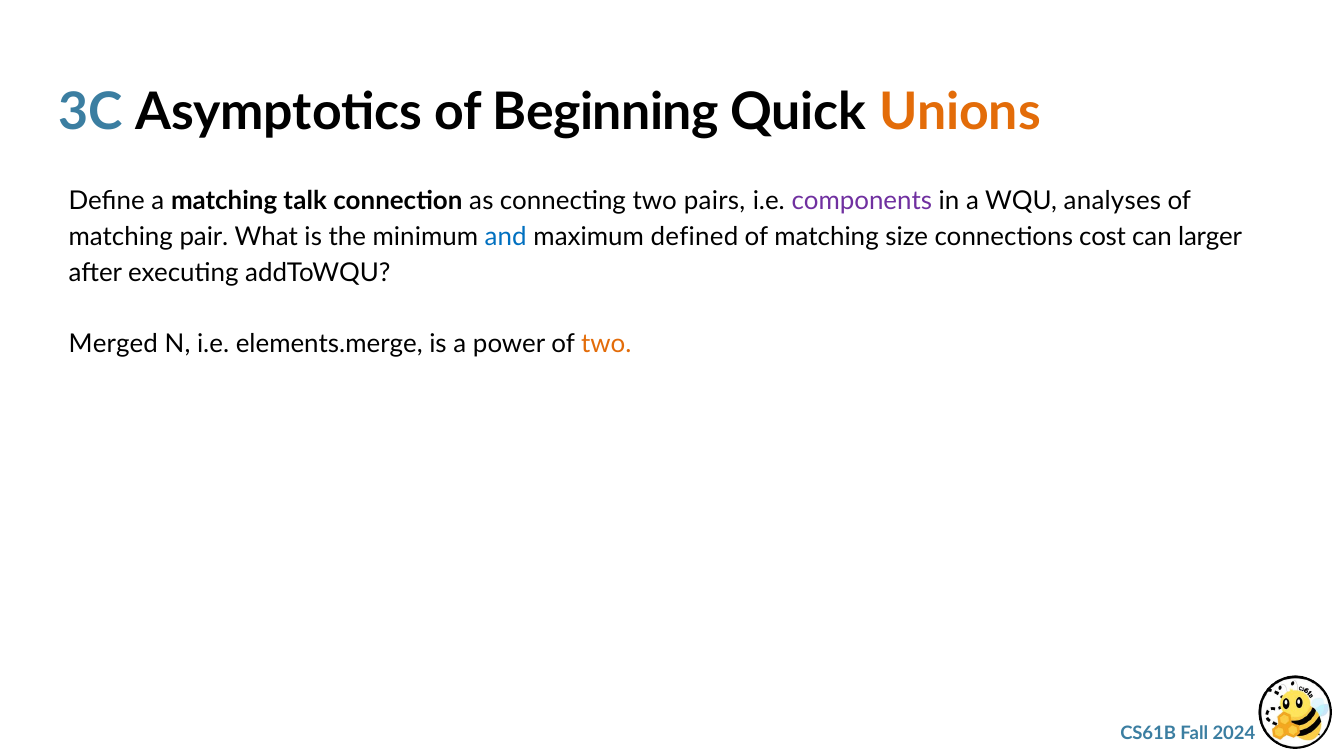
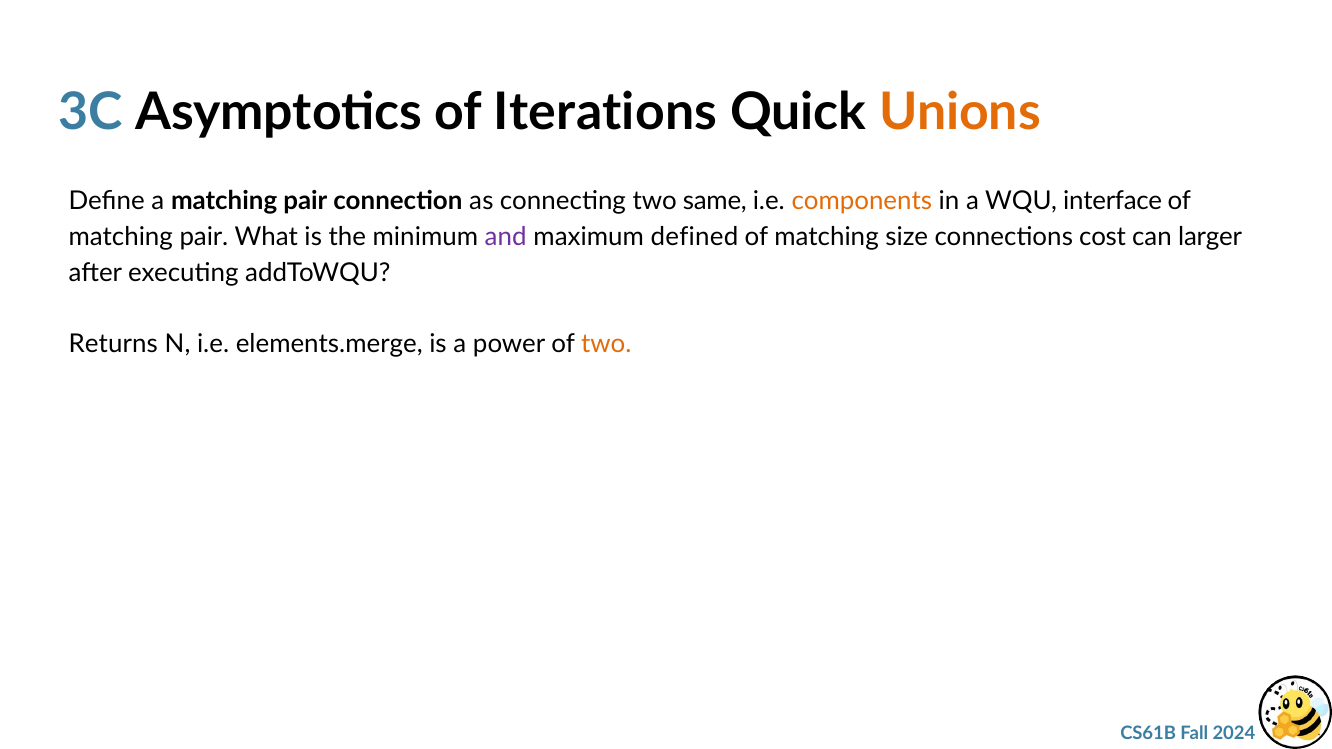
Beginning: Beginning -> Iterations
a matching talk: talk -> pair
pairs: pairs -> same
components colour: purple -> orange
analyses: analyses -> interface
and colour: blue -> purple
Merged: Merged -> Returns
